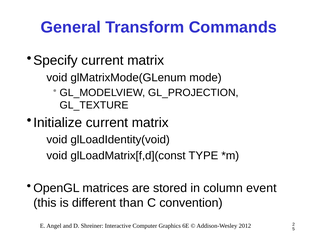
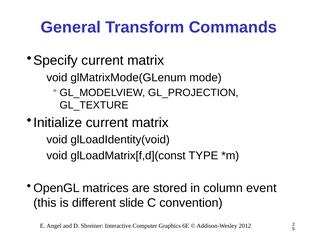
than: than -> slide
